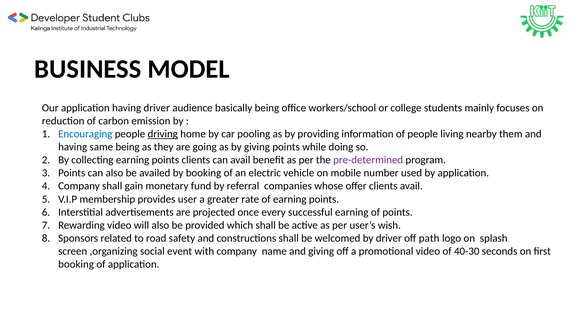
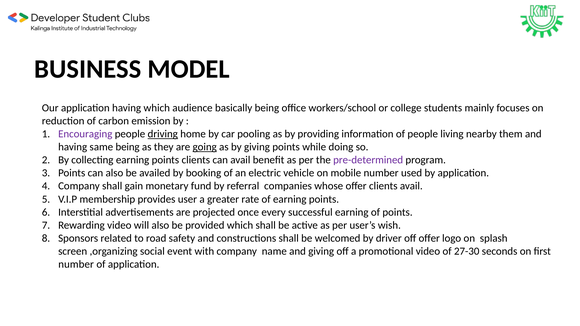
having driver: driver -> which
Encouraging colour: blue -> purple
going underline: none -> present
off path: path -> offer
40-30: 40-30 -> 27-30
booking at (76, 265): booking -> number
